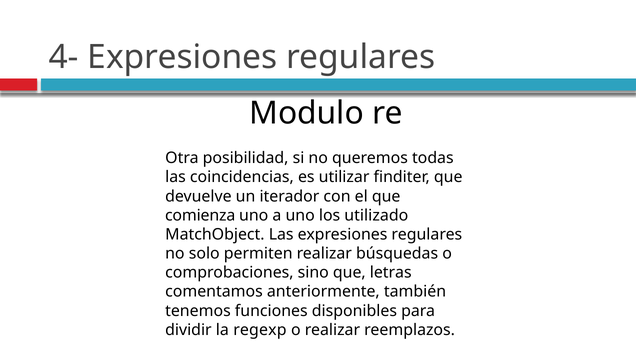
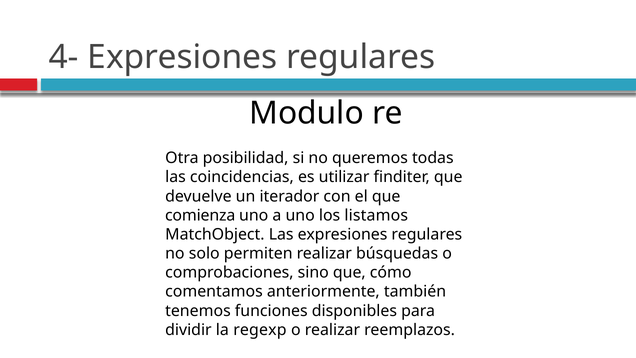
utilizado: utilizado -> listamos
letras: letras -> cómo
